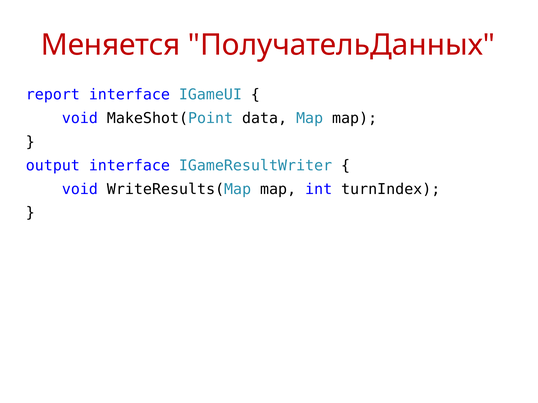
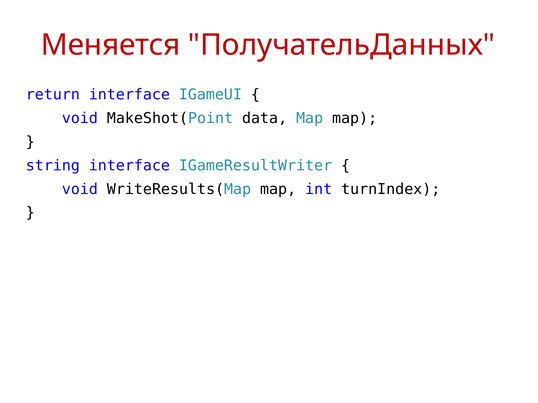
report: report -> return
output: output -> string
